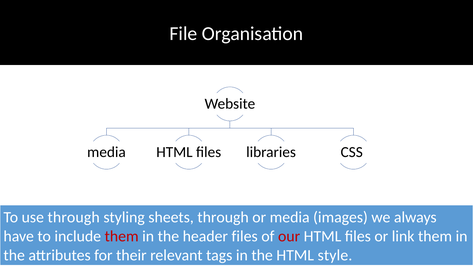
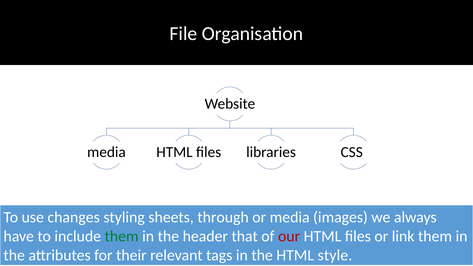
use through: through -> changes
them at (122, 236) colour: red -> green
header files: files -> that
